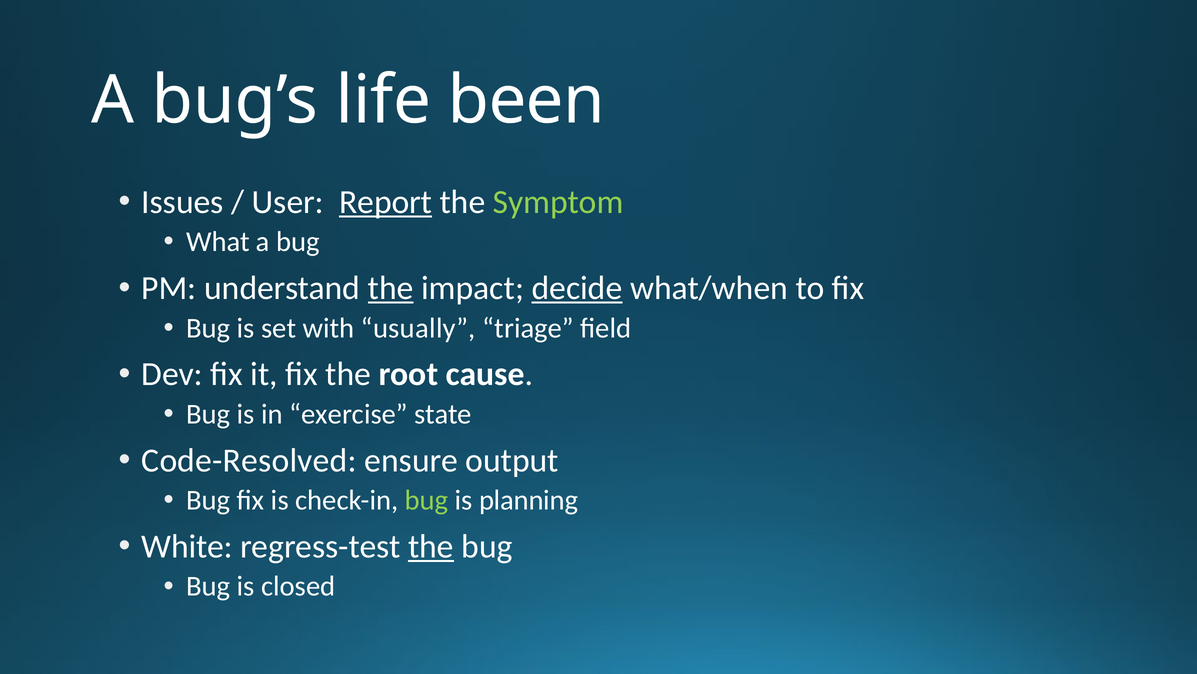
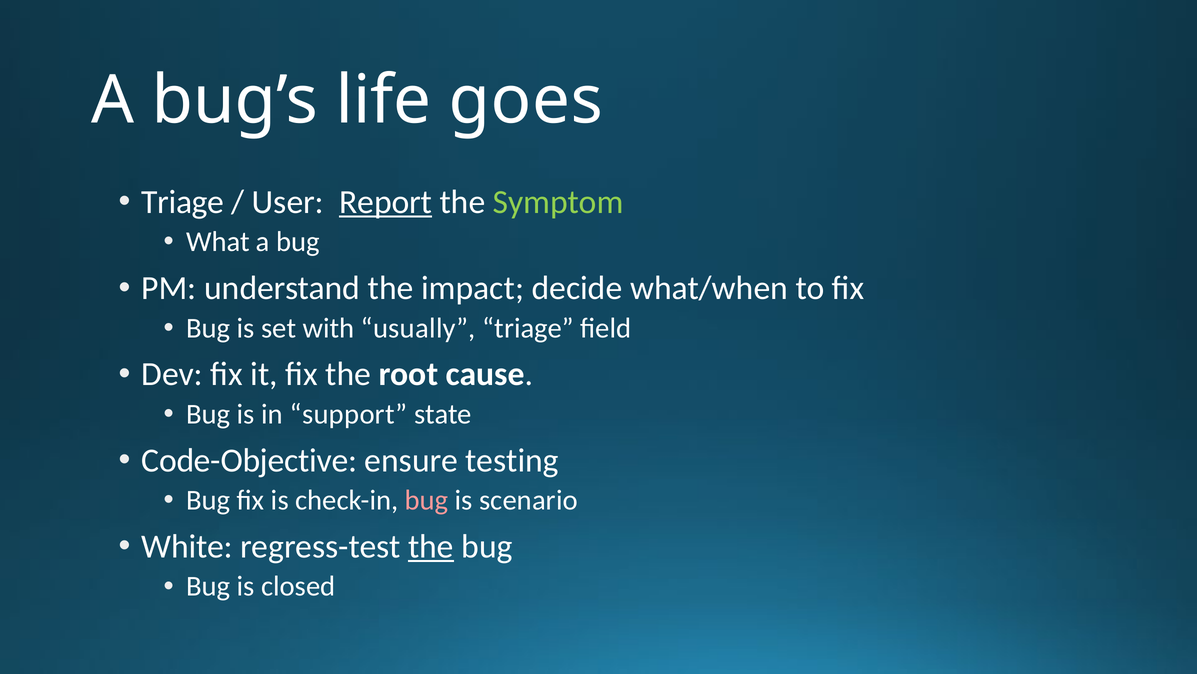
been: been -> goes
Issues at (182, 202): Issues -> Triage
the at (391, 288) underline: present -> none
decide underline: present -> none
exercise: exercise -> support
Code-Resolved: Code-Resolved -> Code-Objective
output: output -> testing
bug at (426, 500) colour: light green -> pink
planning: planning -> scenario
